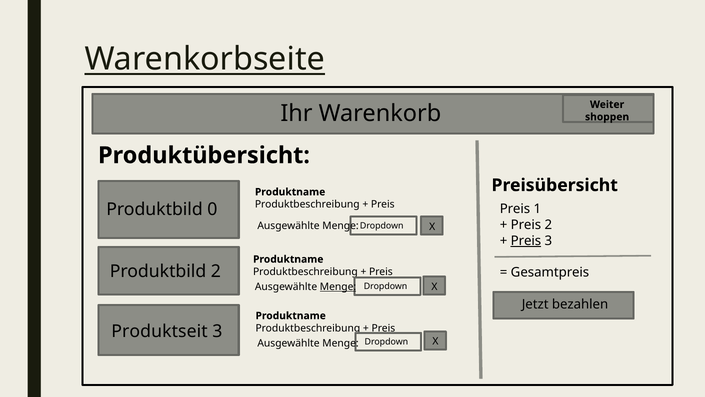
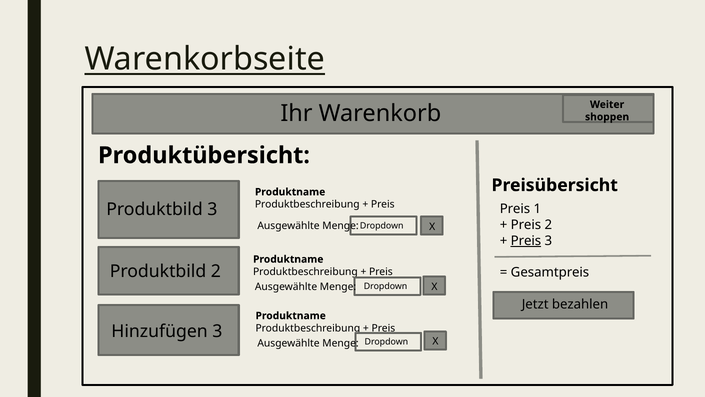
Produktbild 0: 0 -> 3
Menge at (338, 286) underline: present -> none
Produktseit: Produktseit -> Hinzufügen
